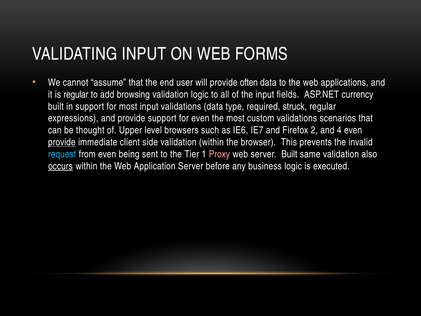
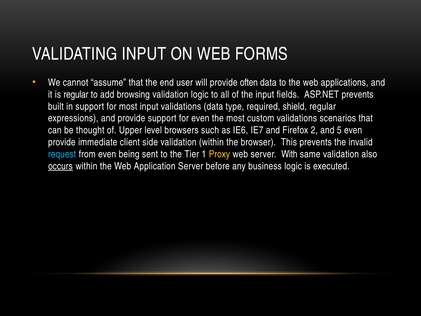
ASP.NET currency: currency -> prevents
struck: struck -> shield
4: 4 -> 5
provide at (62, 142) underline: present -> none
Proxy colour: pink -> yellow
server Built: Built -> With
